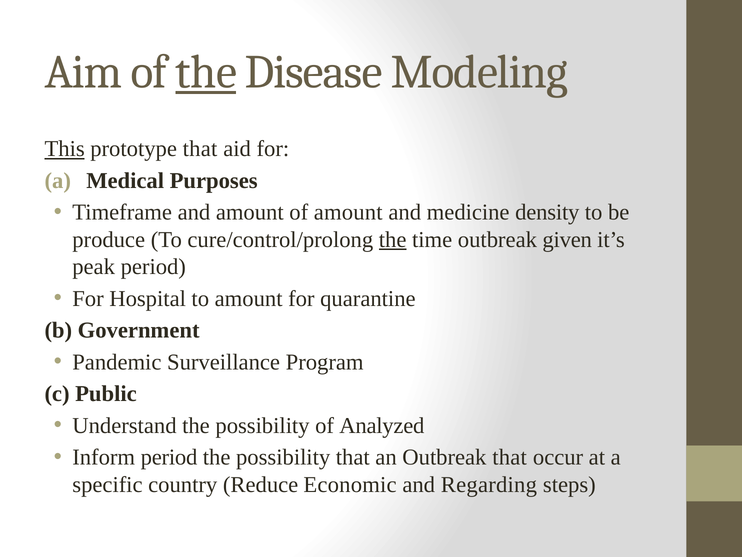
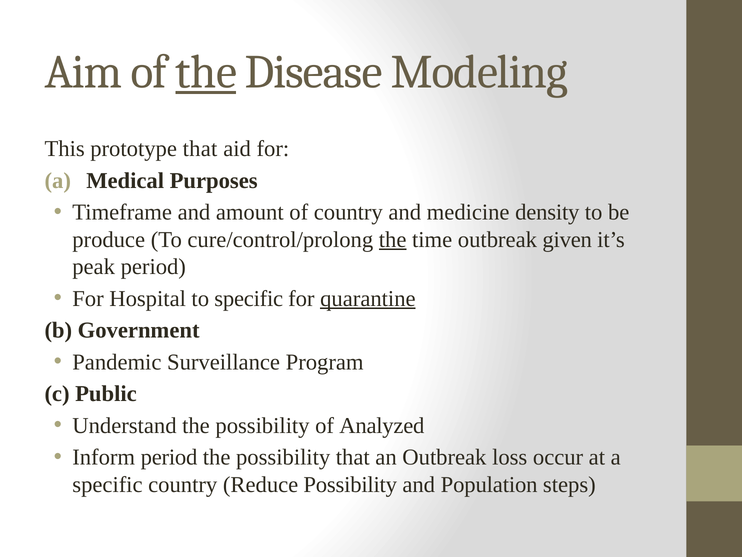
This underline: present -> none
of amount: amount -> country
to amount: amount -> specific
quarantine underline: none -> present
Outbreak that: that -> loss
Reduce Economic: Economic -> Possibility
Regarding: Regarding -> Population
